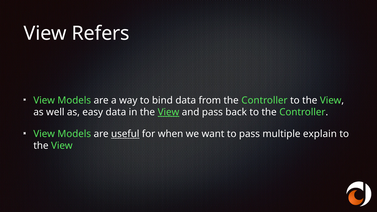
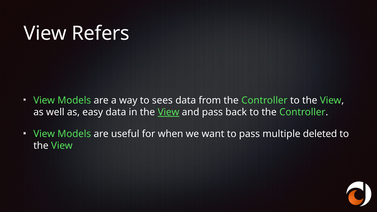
bind: bind -> sees
useful underline: present -> none
explain: explain -> deleted
